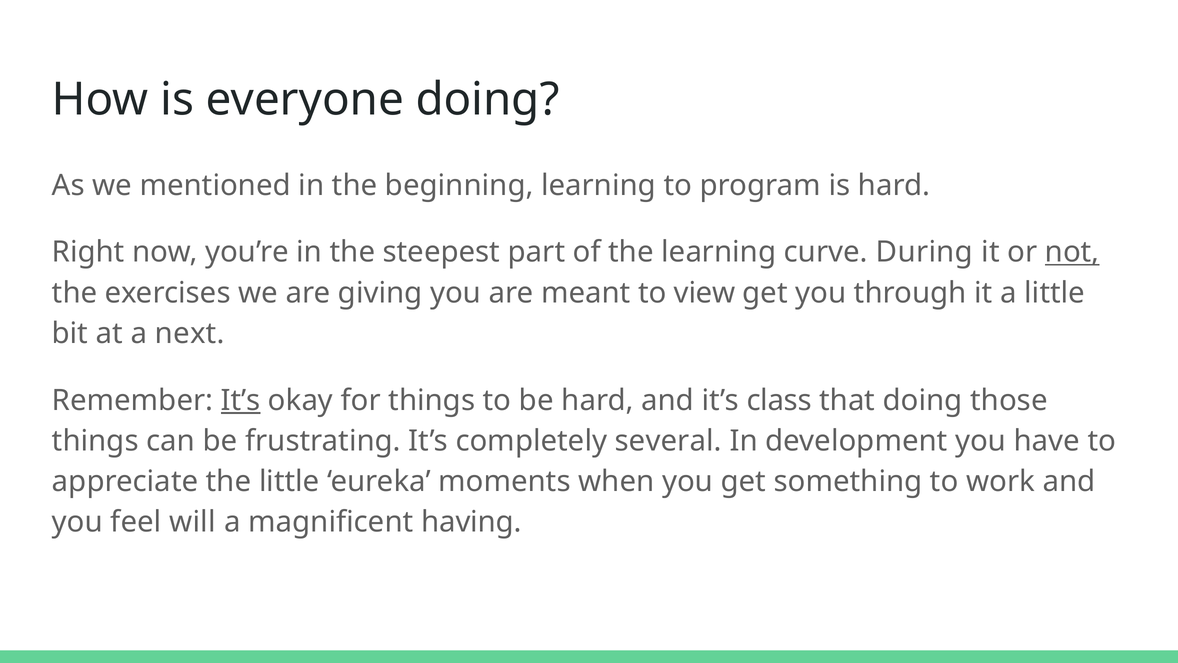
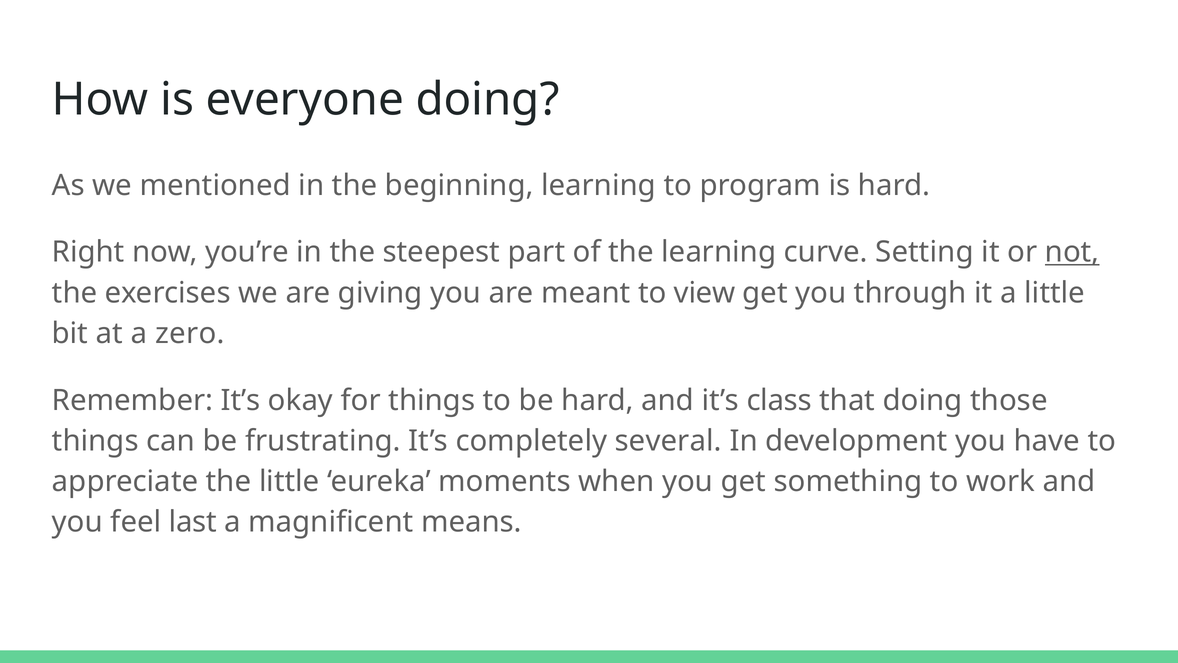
During: During -> Setting
next: next -> zero
It’s at (241, 400) underline: present -> none
will: will -> last
having: having -> means
